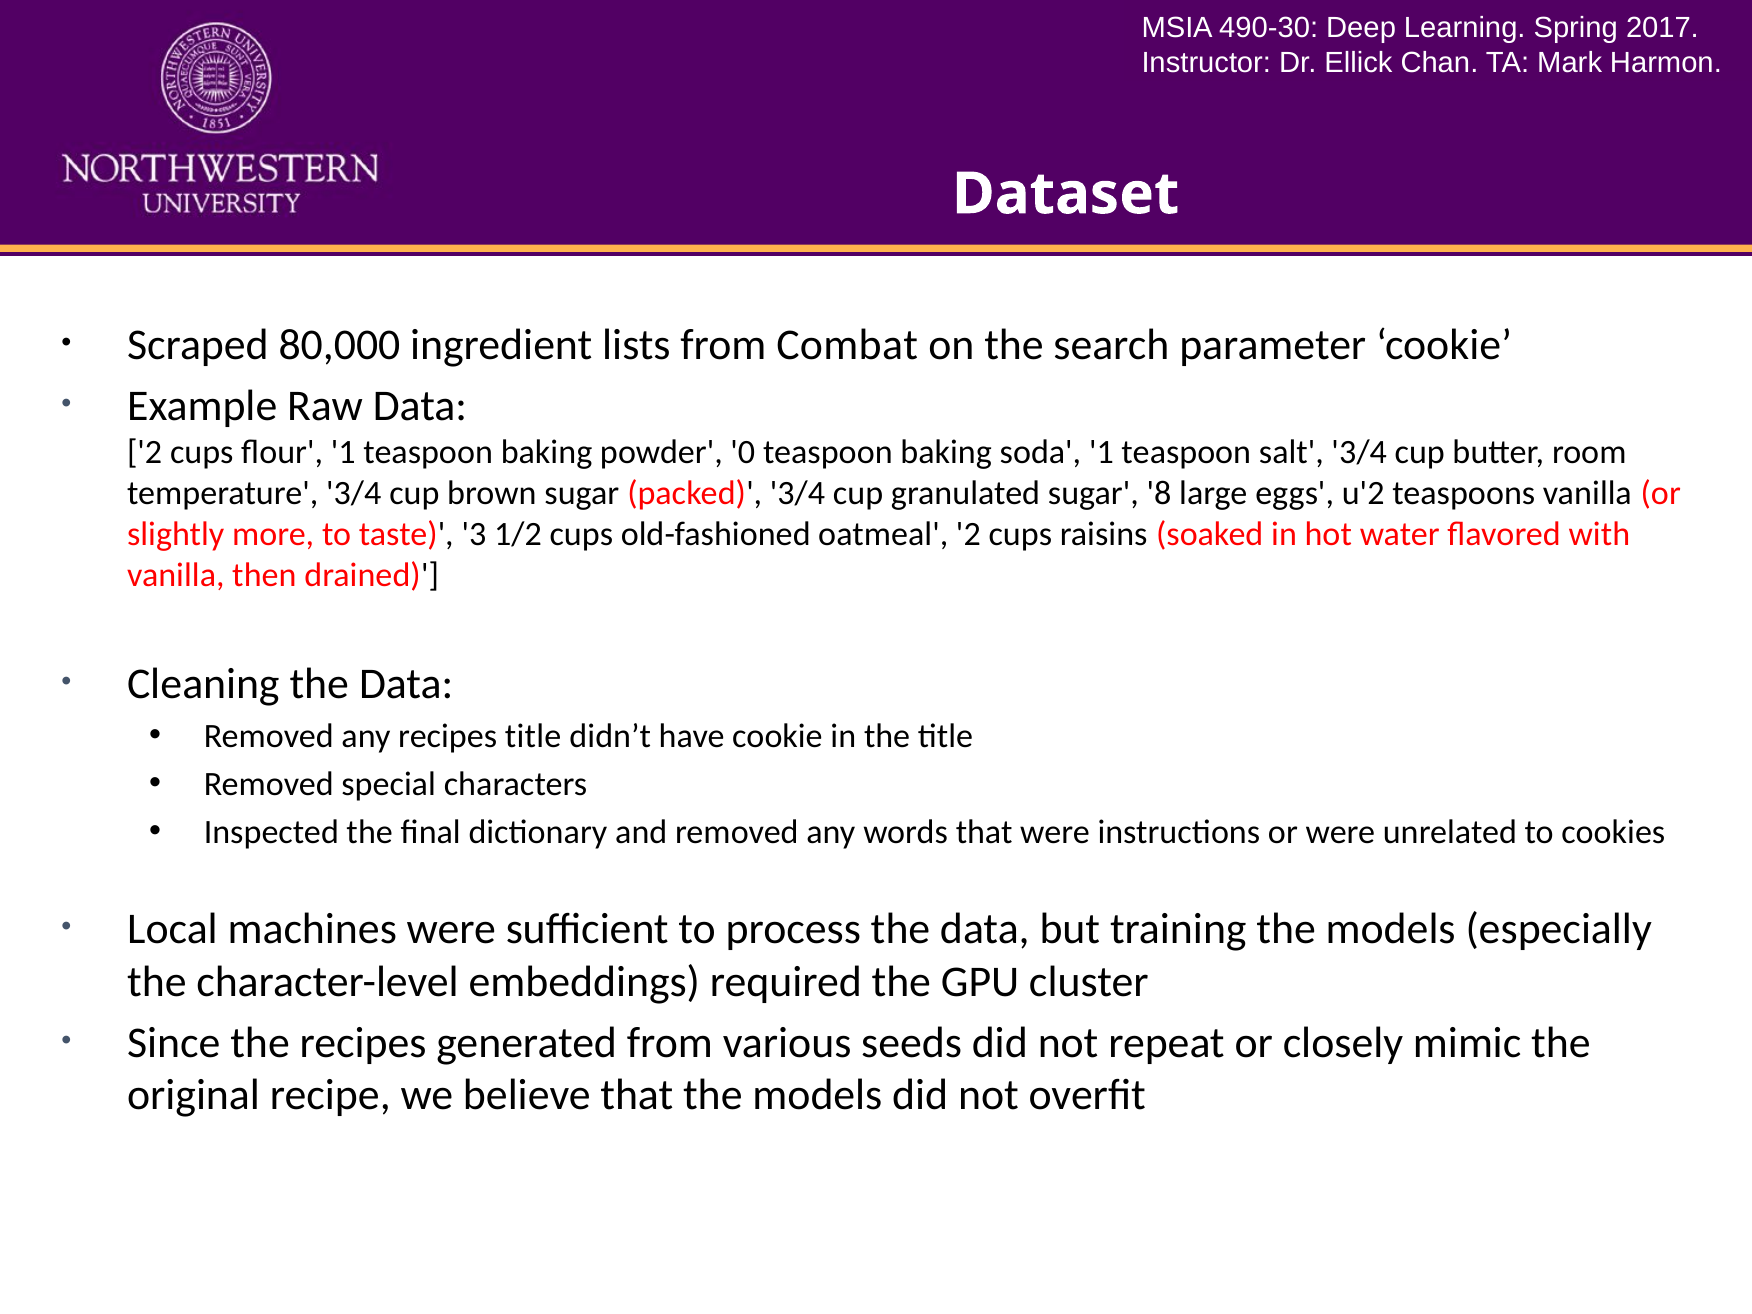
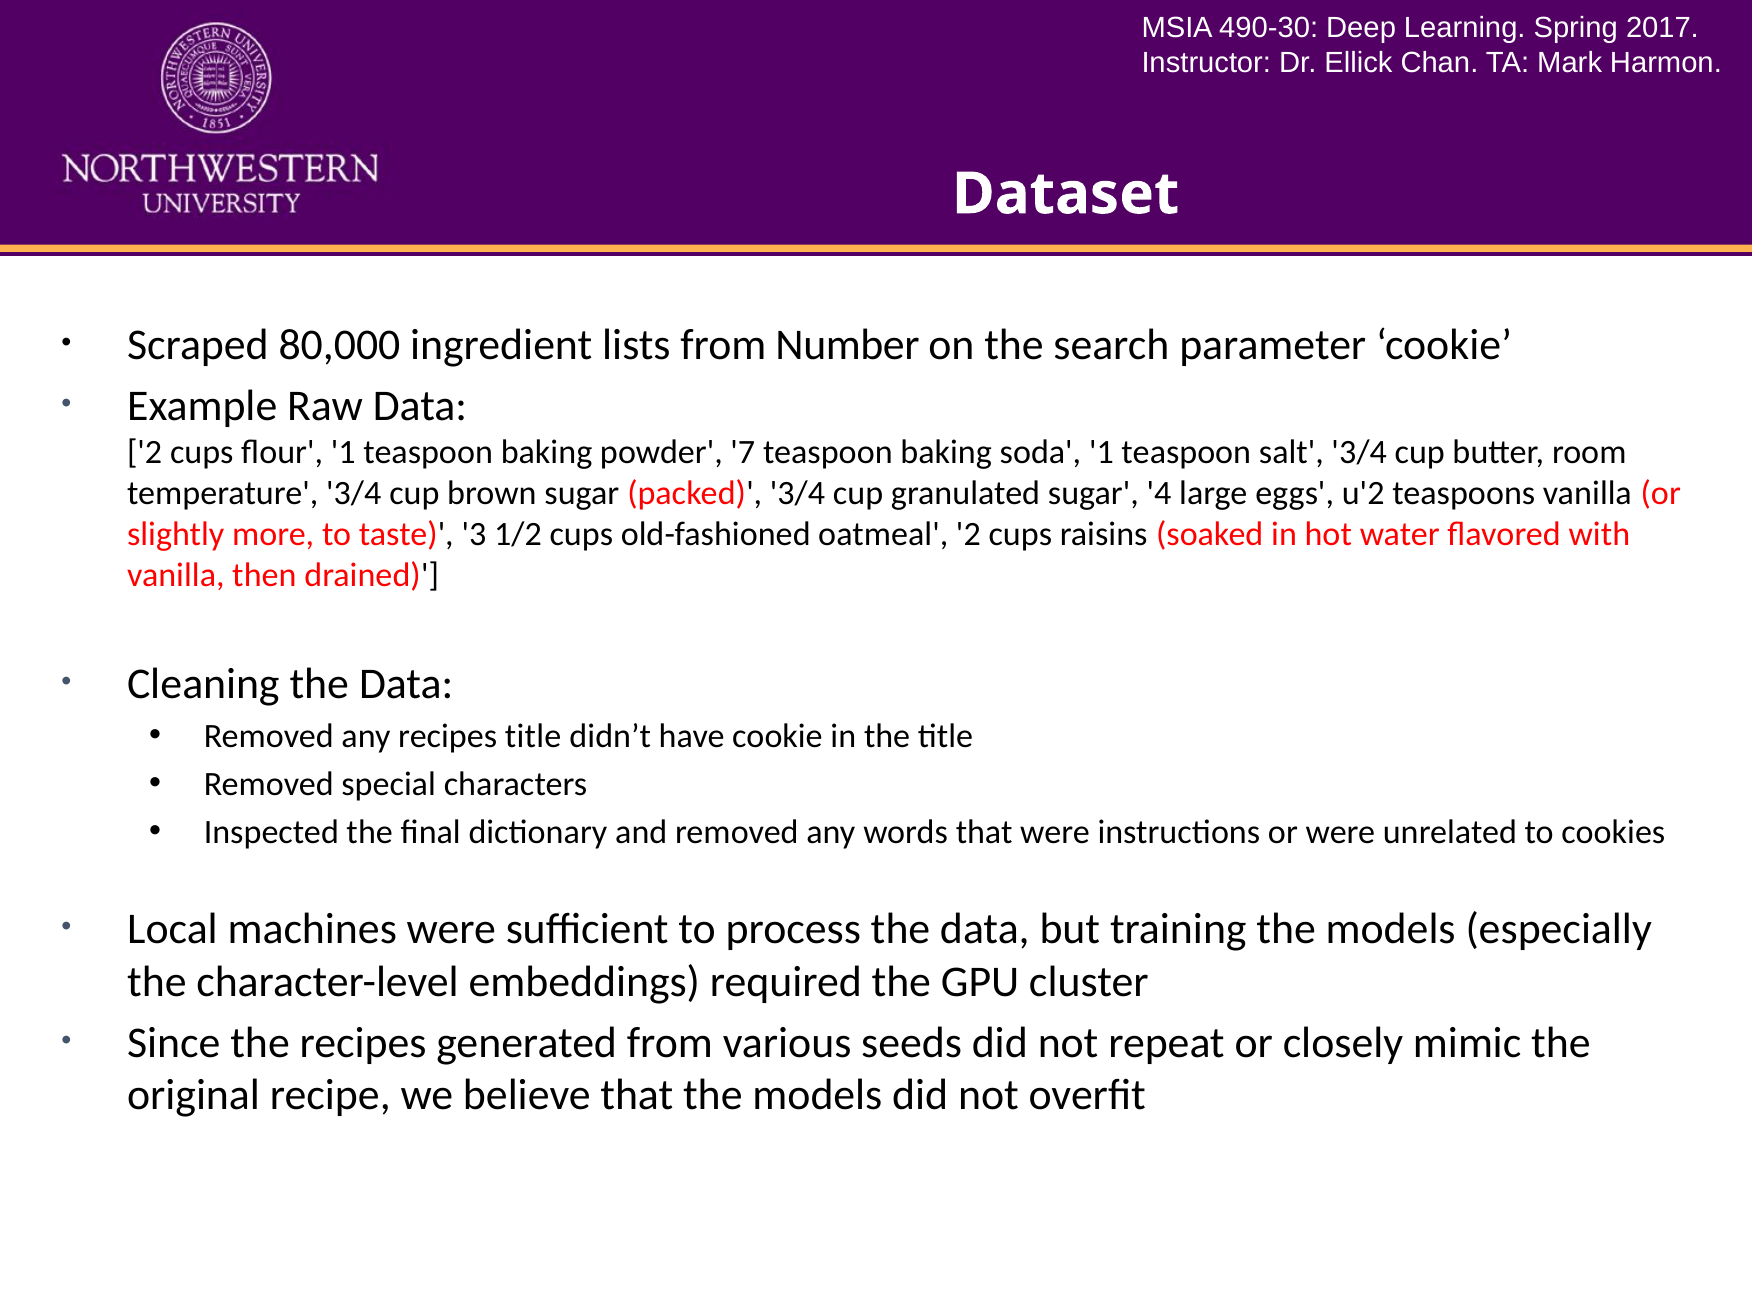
Combat: Combat -> Number
0: 0 -> 7
8: 8 -> 4
